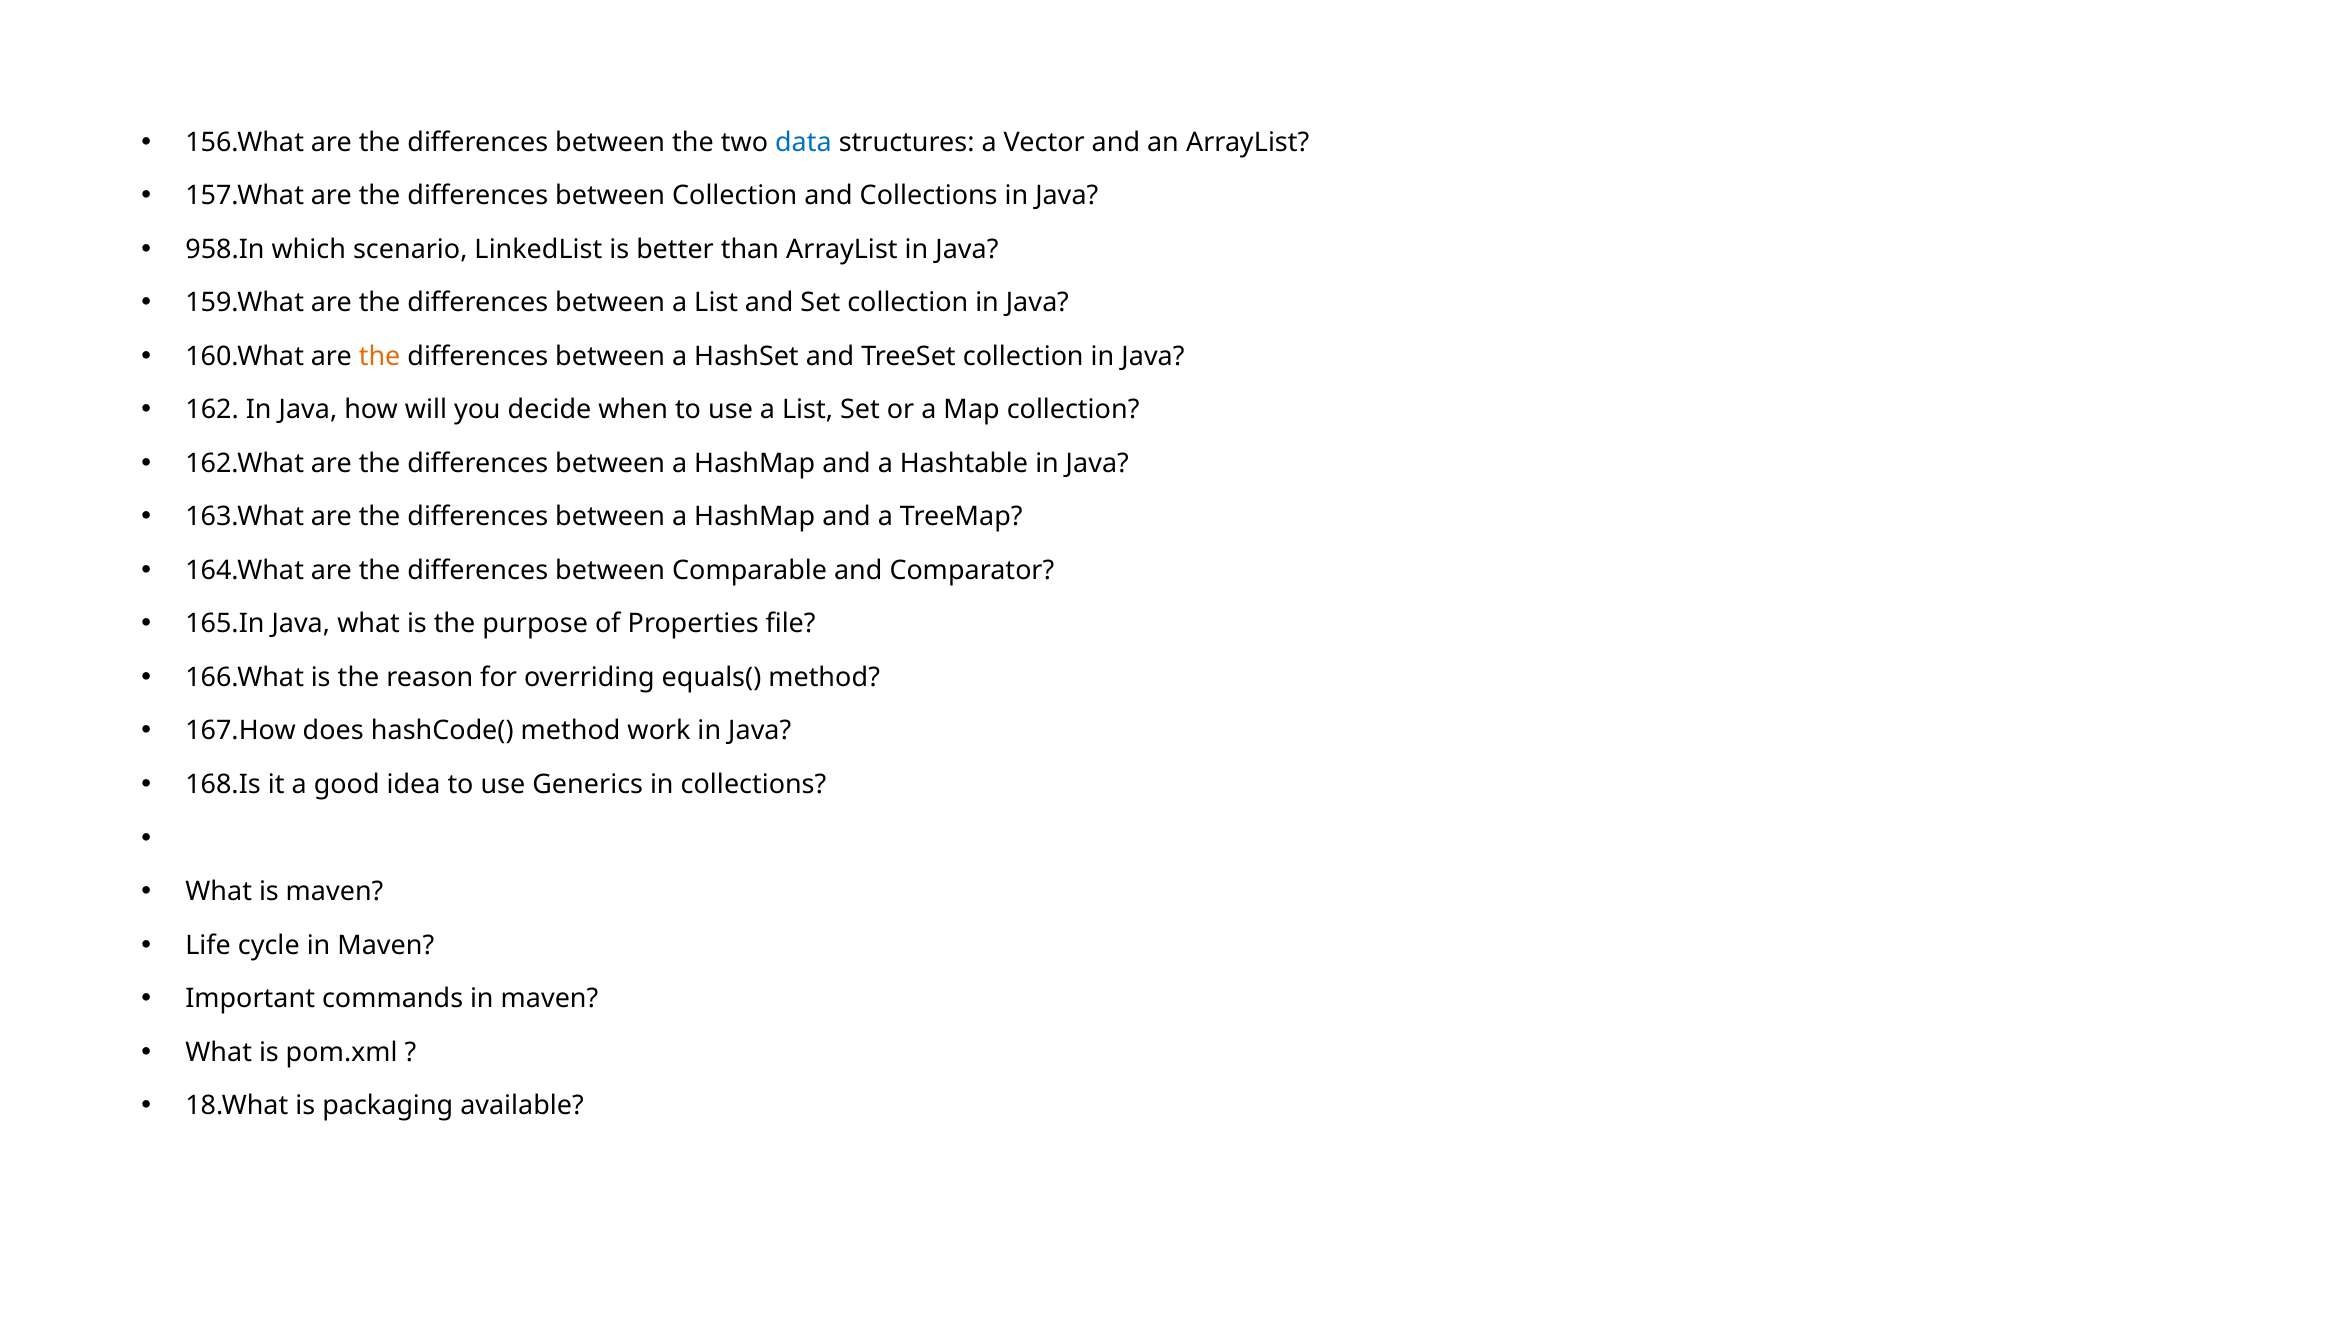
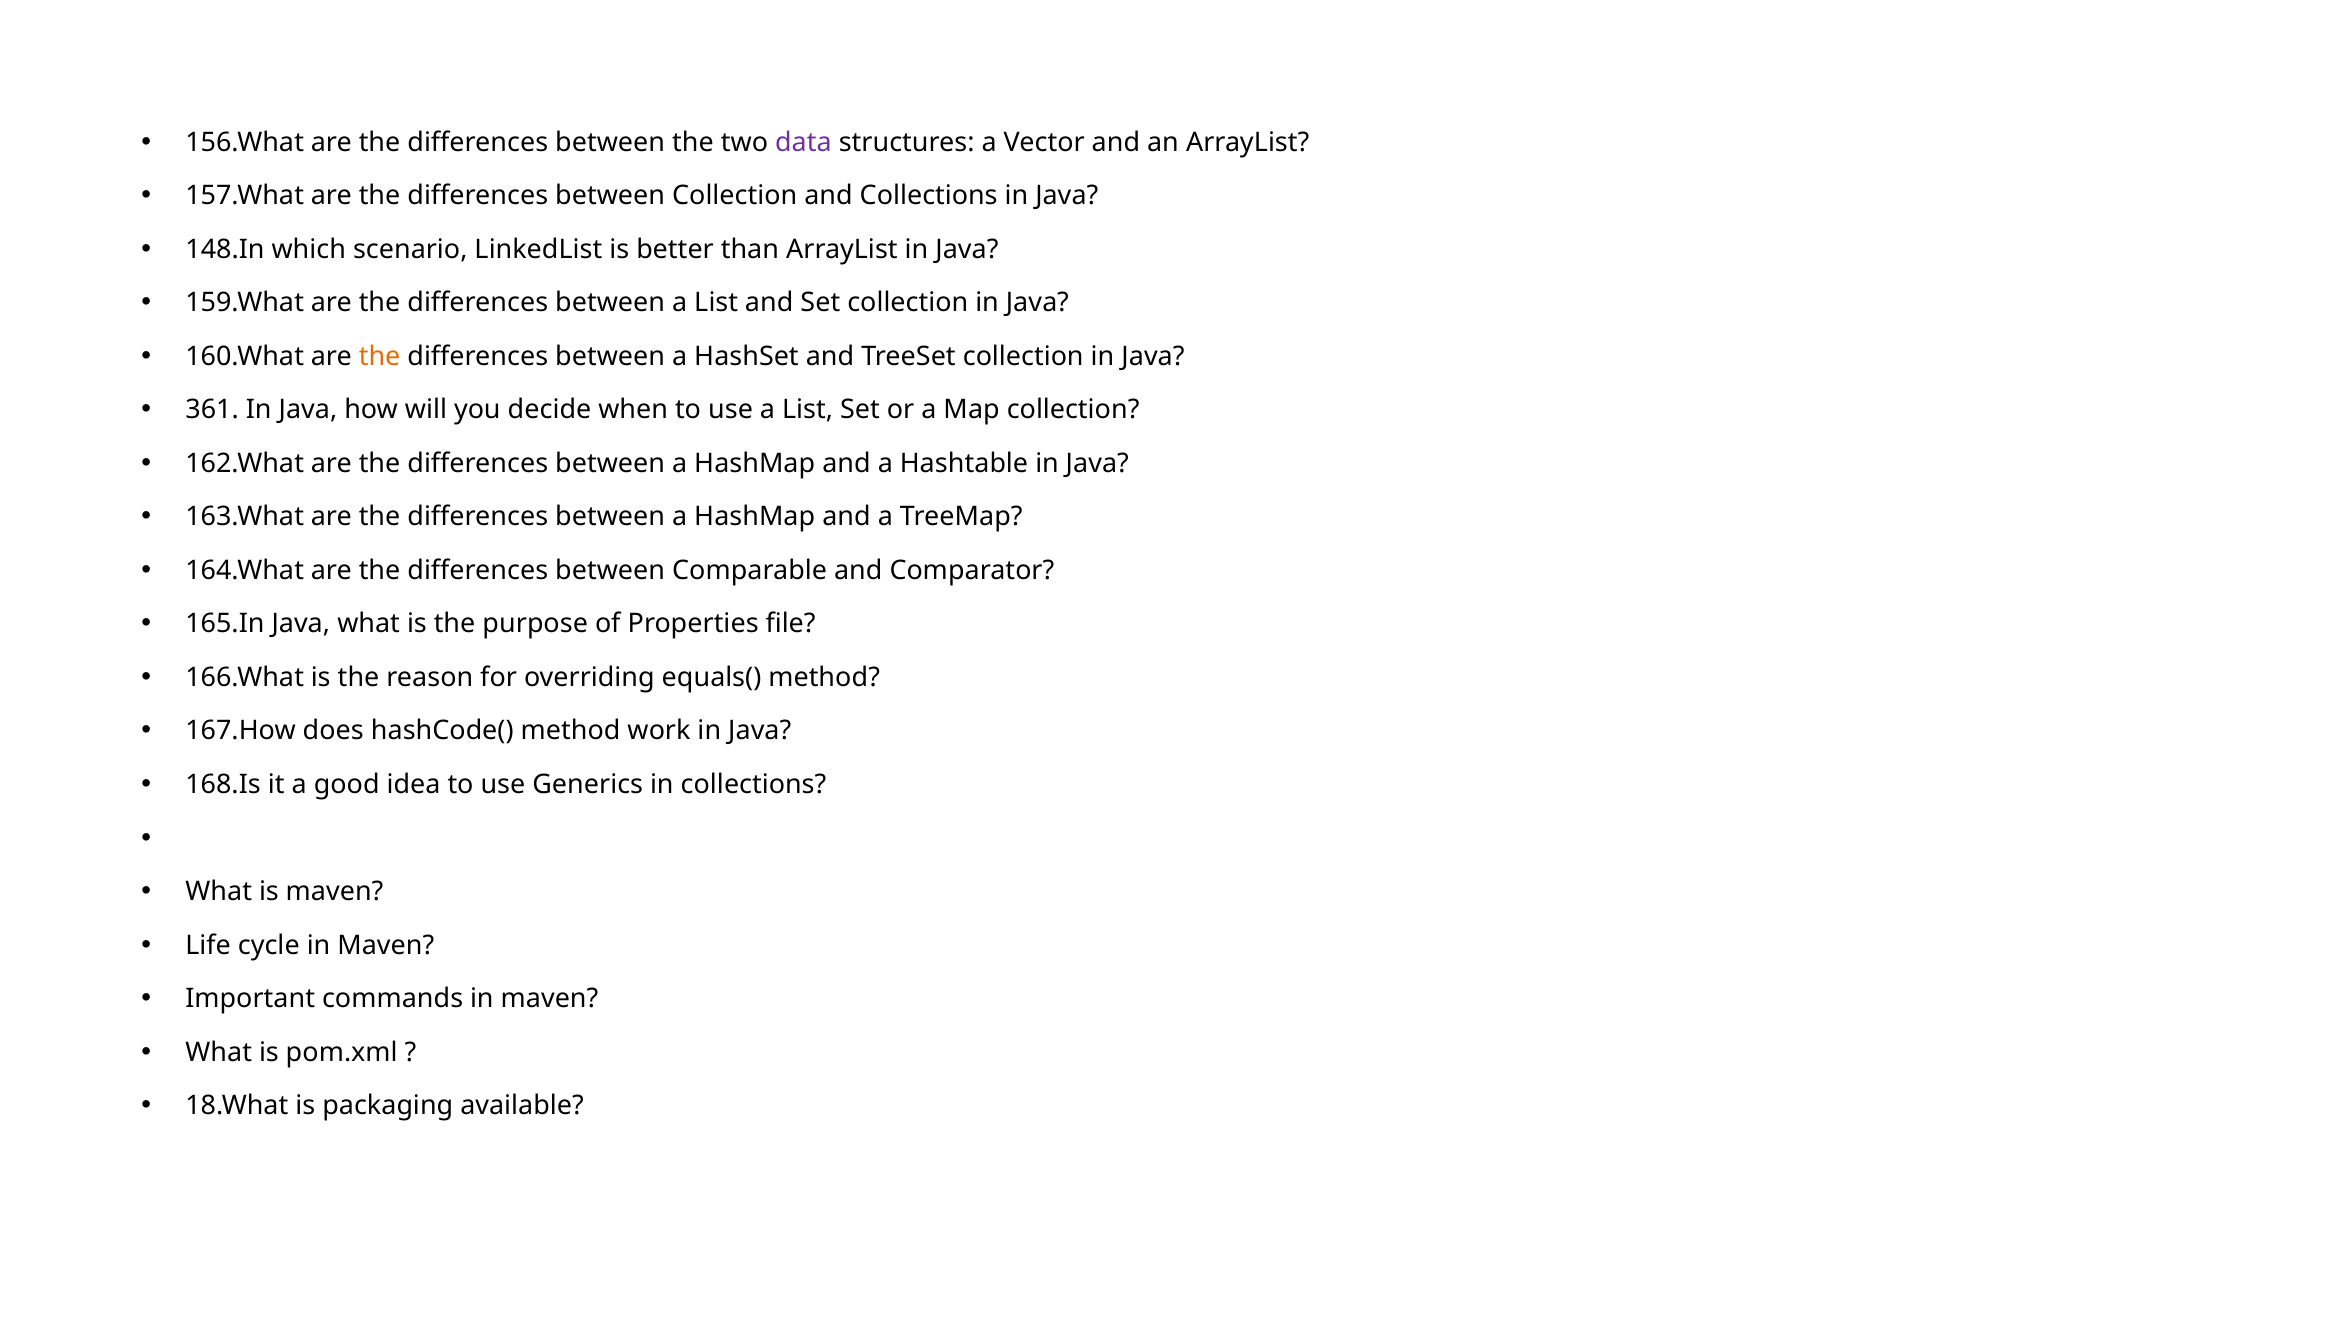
data colour: blue -> purple
958.In: 958.In -> 148.In
162: 162 -> 361
